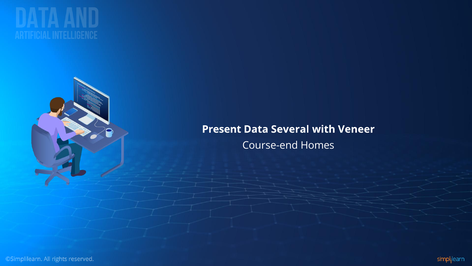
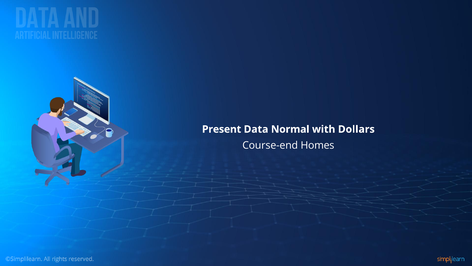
Several: Several -> Normal
Veneer: Veneer -> Dollars
